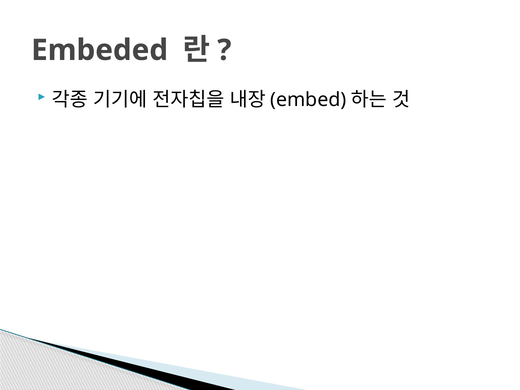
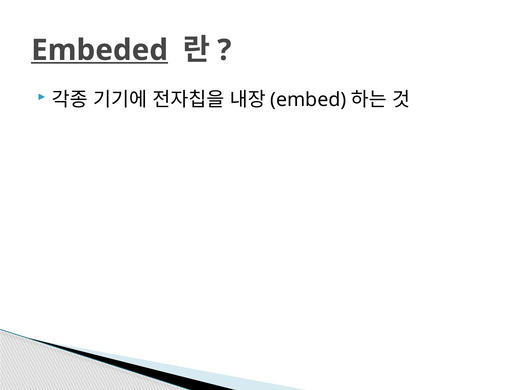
Embeded underline: none -> present
